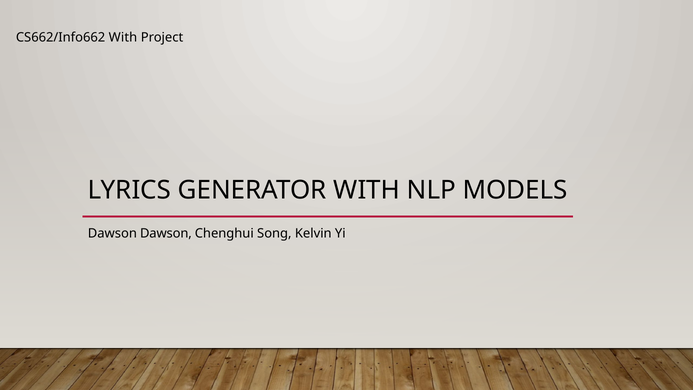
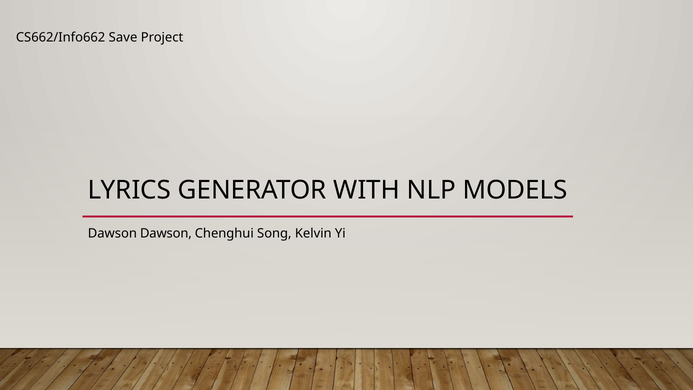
CS662/Info662 With: With -> Save
